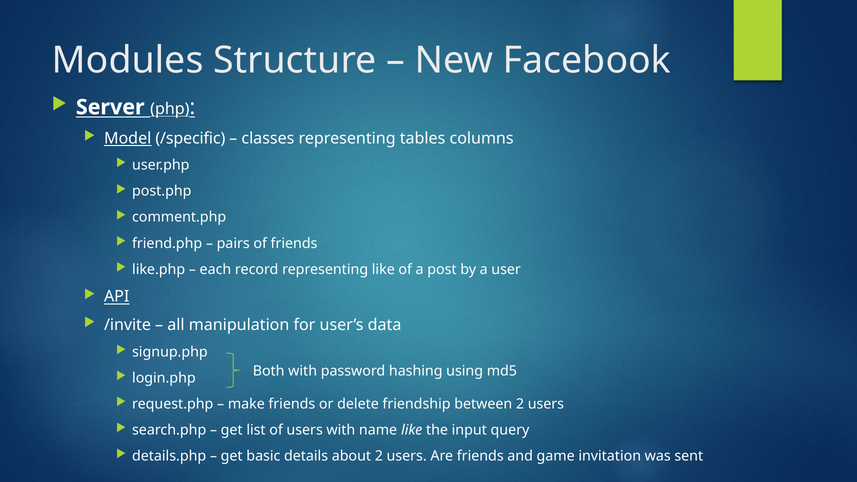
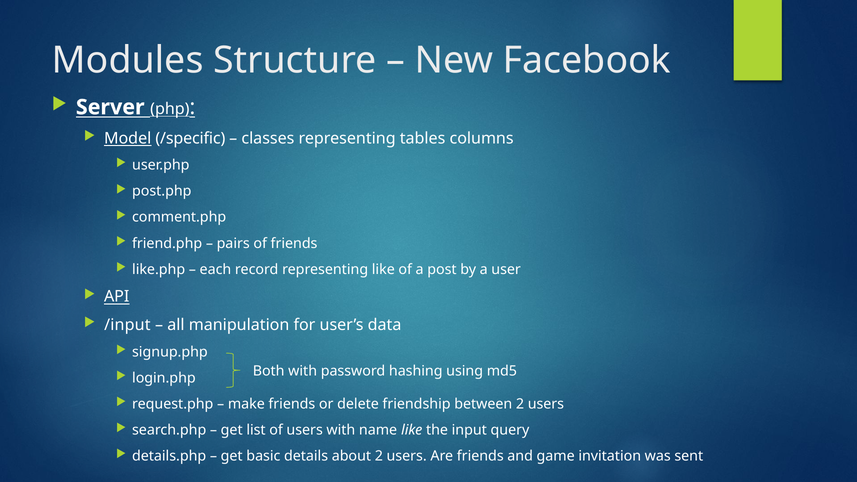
/invite: /invite -> /input
